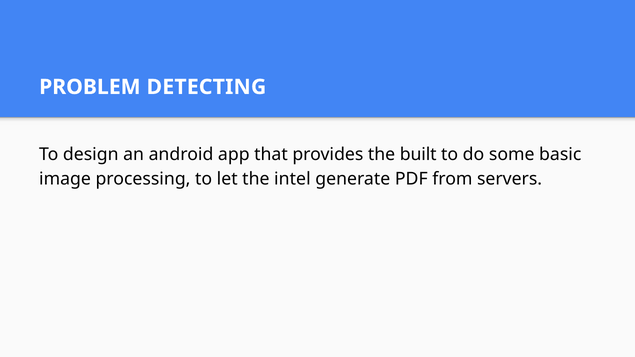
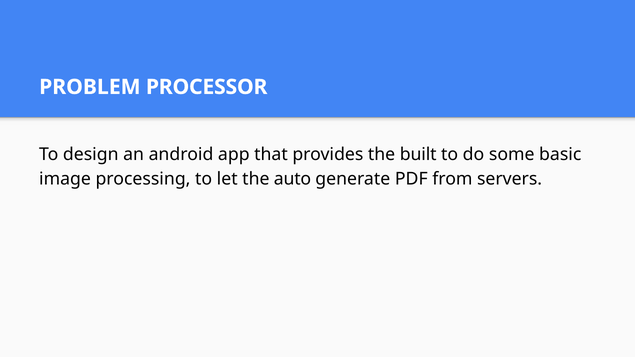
DETECTING: DETECTING -> PROCESSOR
intel: intel -> auto
